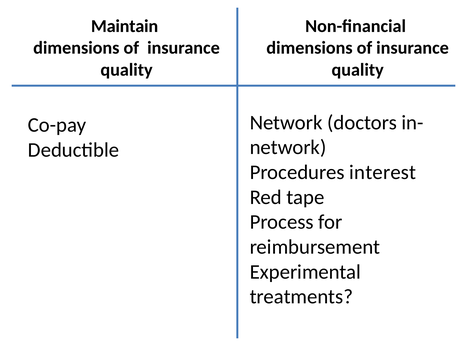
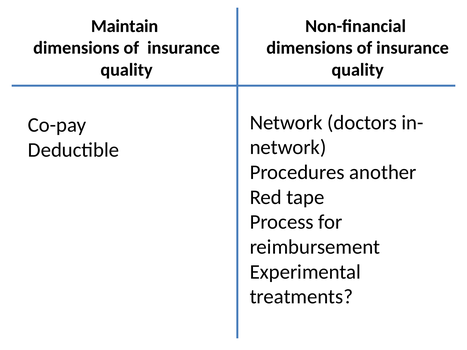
interest: interest -> another
